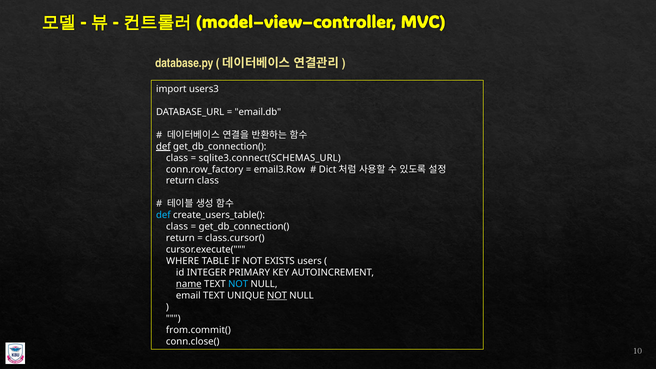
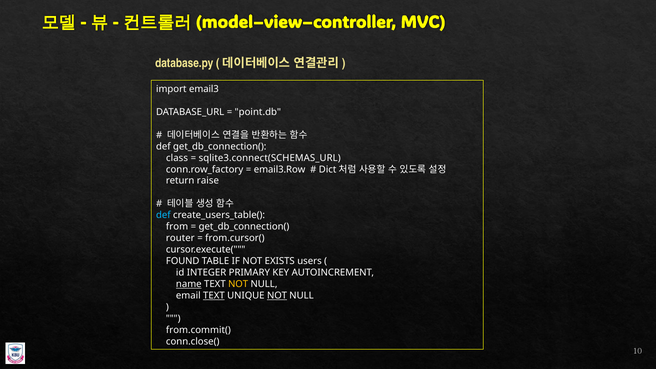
users3: users3 -> email3
email.db: email.db -> point.db
def at (163, 146) underline: present -> none
return class: class -> raise
class at (177, 227): class -> from
return at (180, 238): return -> router
class.cursor(: class.cursor( -> from.cursor(
WHERE: WHERE -> FOUND
NOT at (238, 284) colour: light blue -> yellow
TEXT at (214, 296) underline: none -> present
